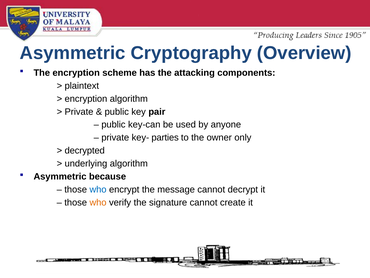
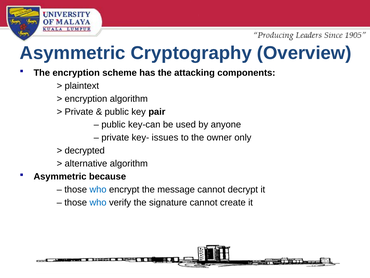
parties: parties -> issues
underlying: underlying -> alternative
who at (98, 202) colour: orange -> blue
